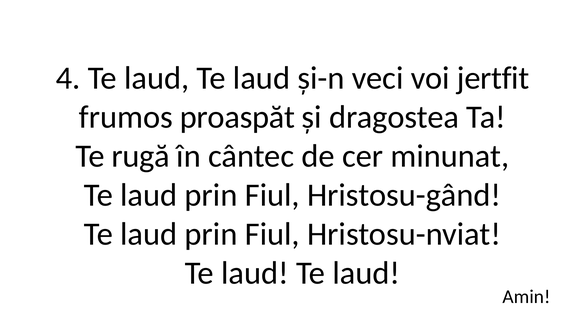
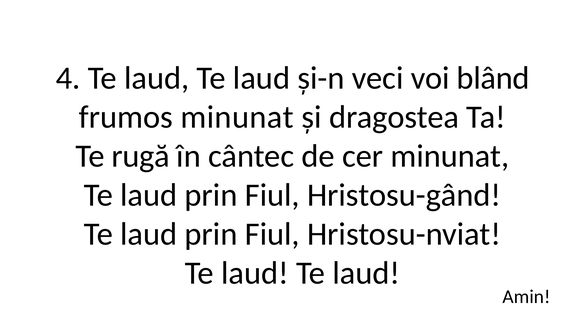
jertfit: jertfit -> blând
frumos proaspăt: proaspăt -> minunat
